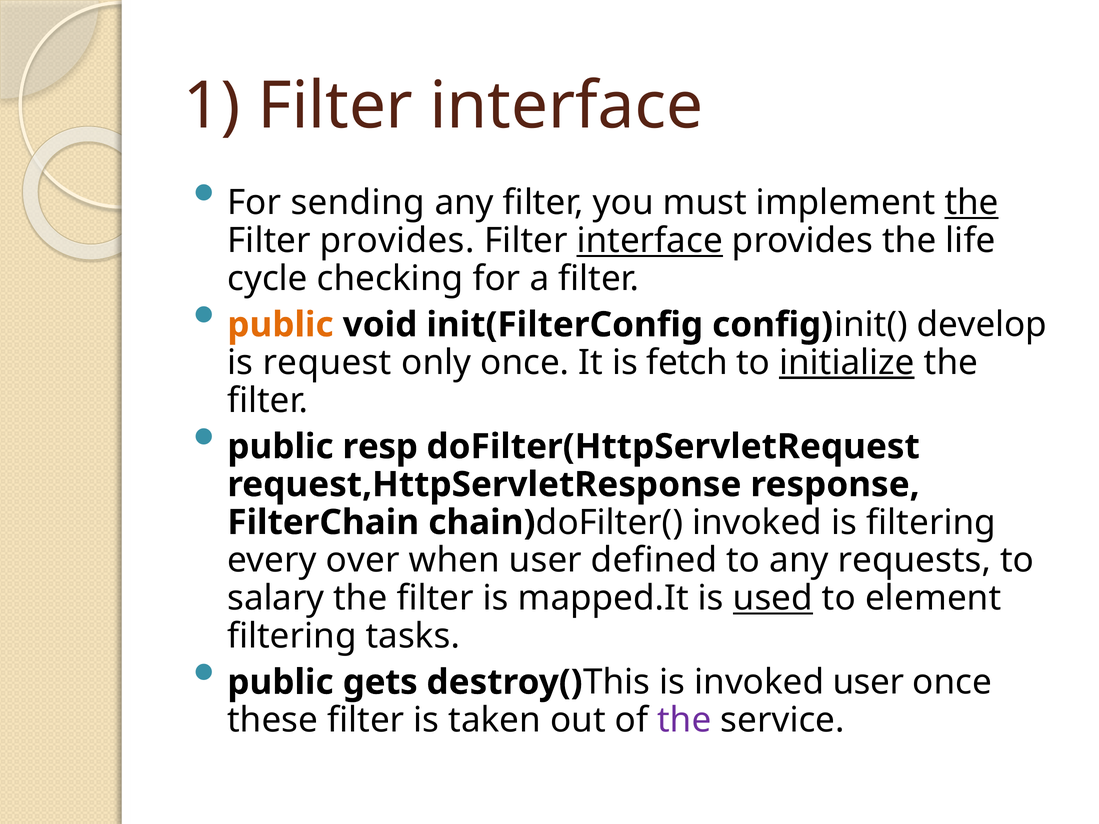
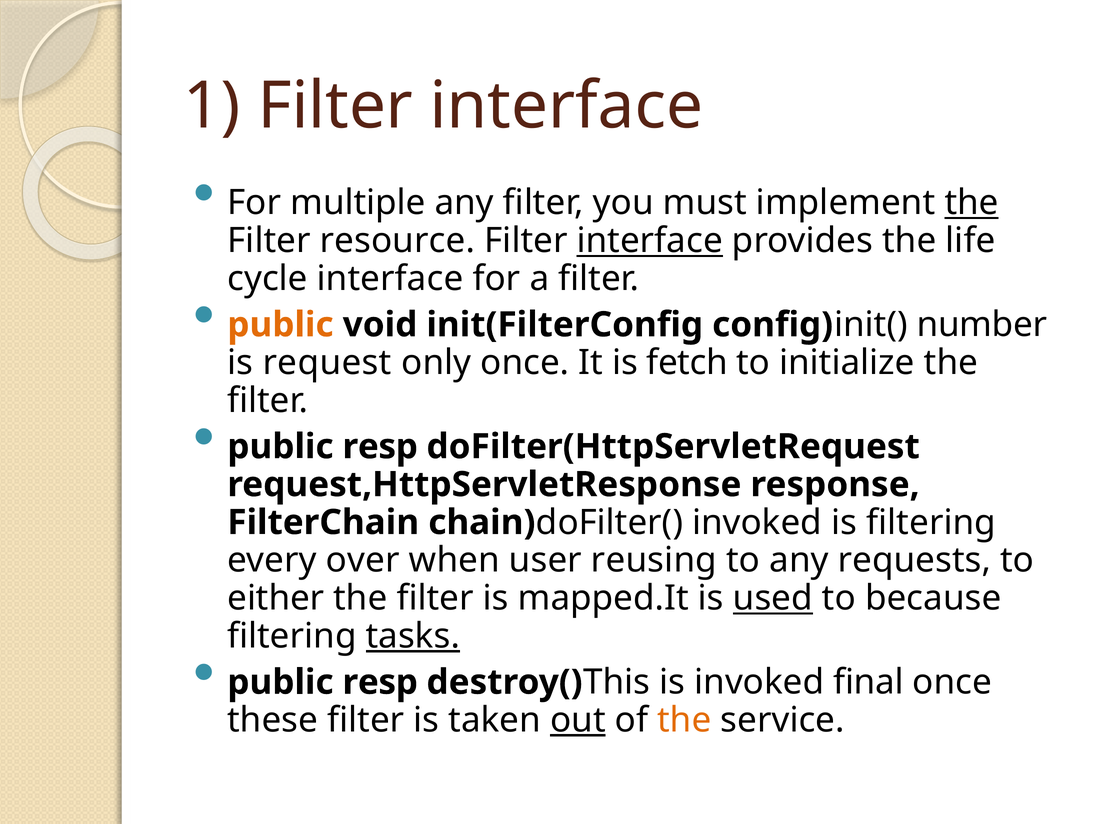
sending: sending -> multiple
Filter provides: provides -> resource
cycle checking: checking -> interface
develop: develop -> number
initialize underline: present -> none
defined: defined -> reusing
salary: salary -> either
element: element -> because
tasks underline: none -> present
gets at (380, 682): gets -> resp
invoked user: user -> final
out underline: none -> present
the at (684, 720) colour: purple -> orange
